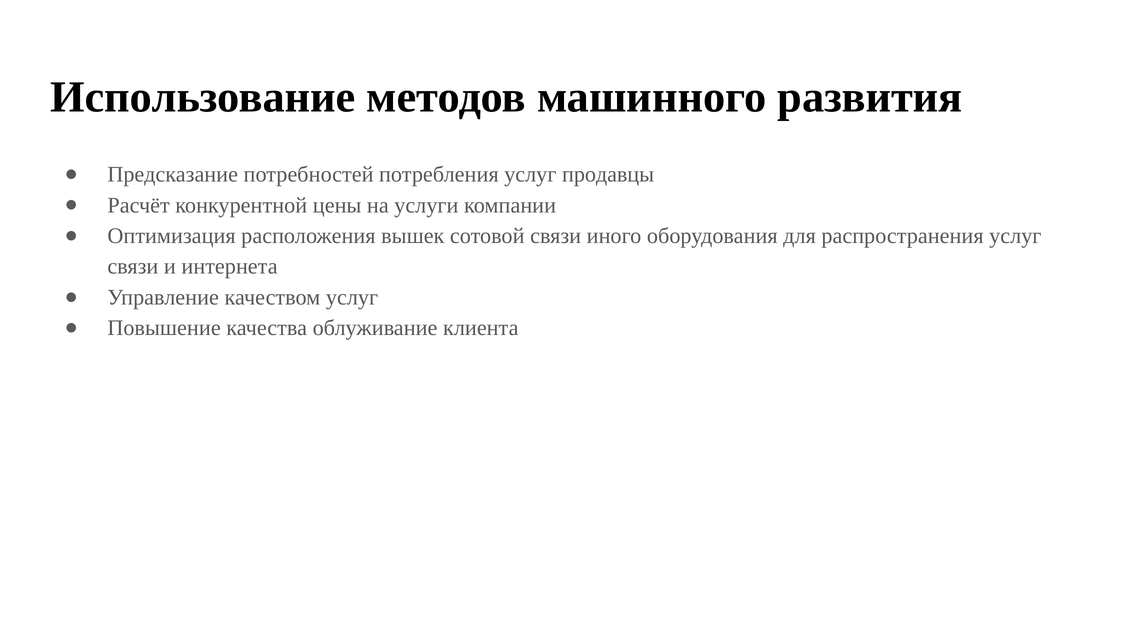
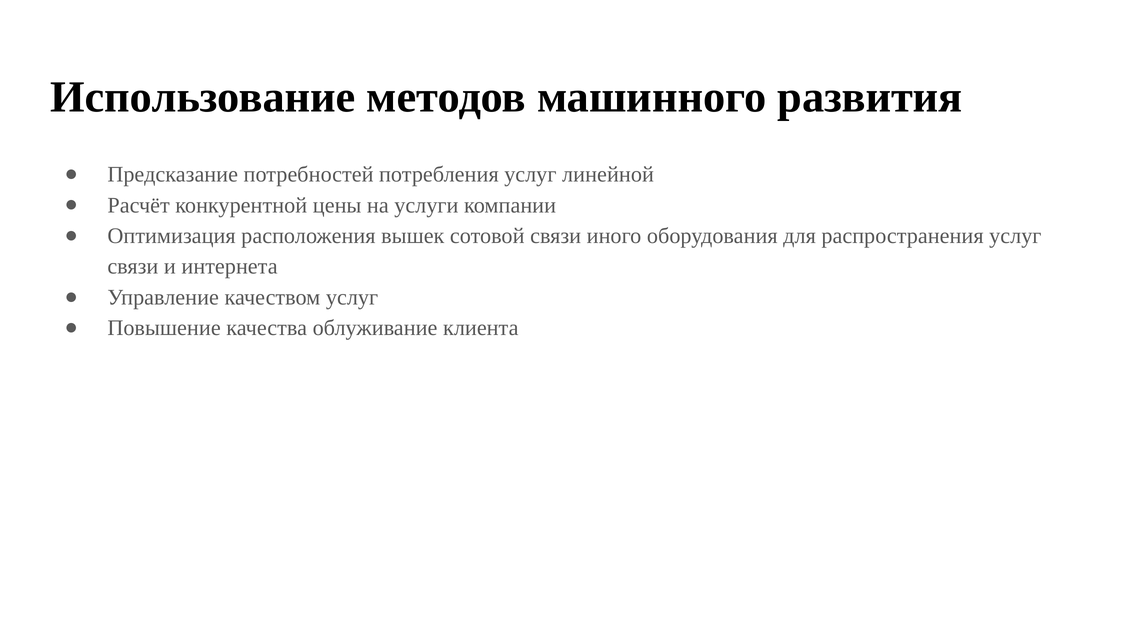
продавцы: продавцы -> линейной
